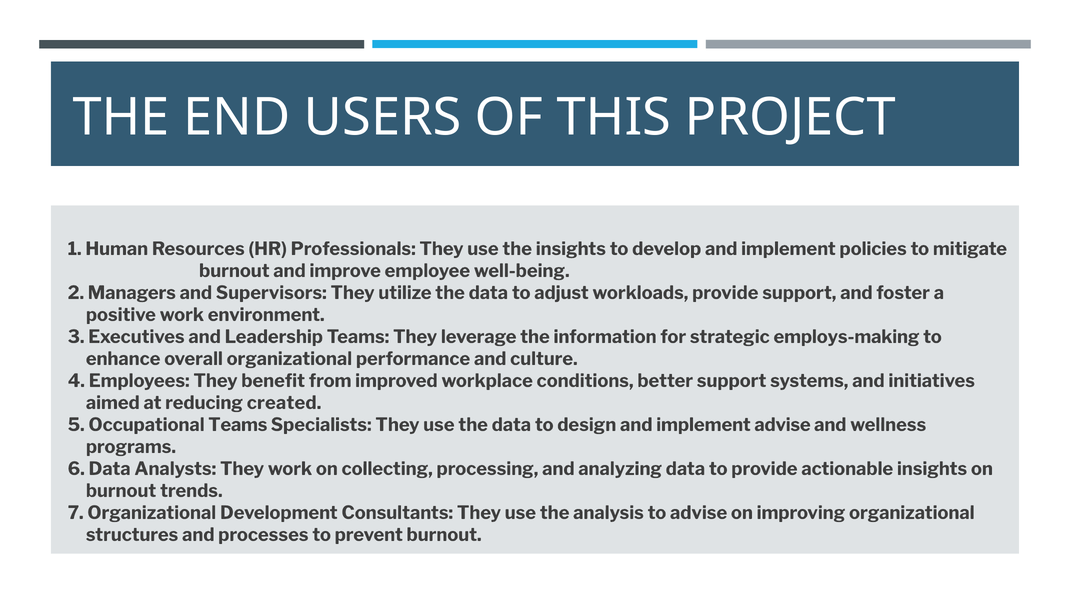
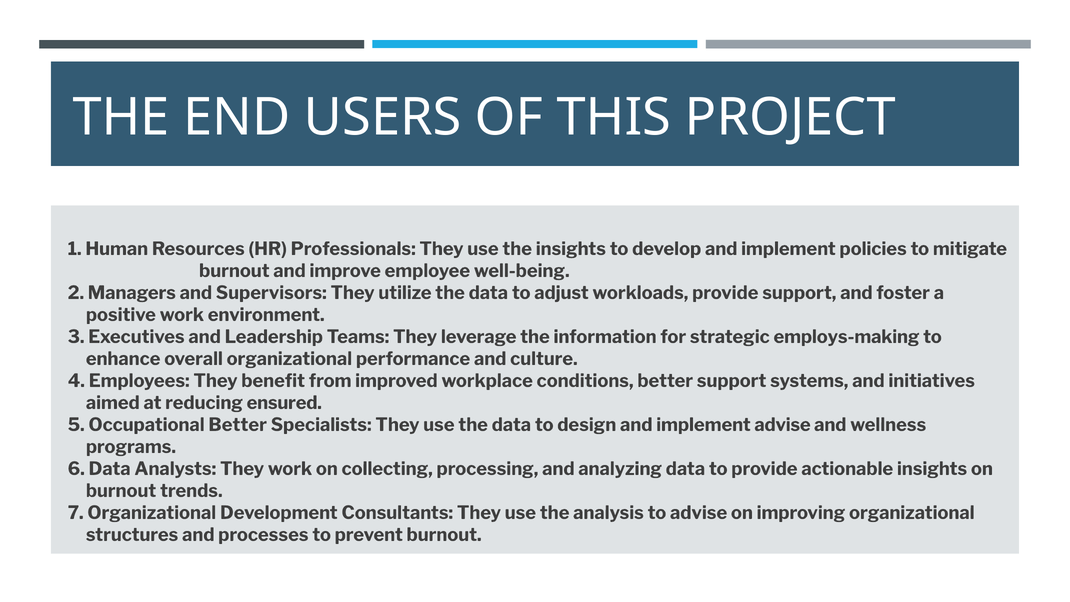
created: created -> ensured
Occupational Teams: Teams -> Better
